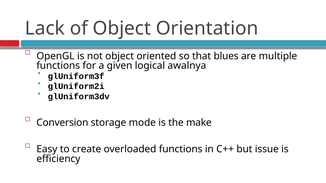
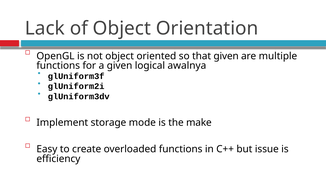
that blues: blues -> given
Conversion: Conversion -> Implement
